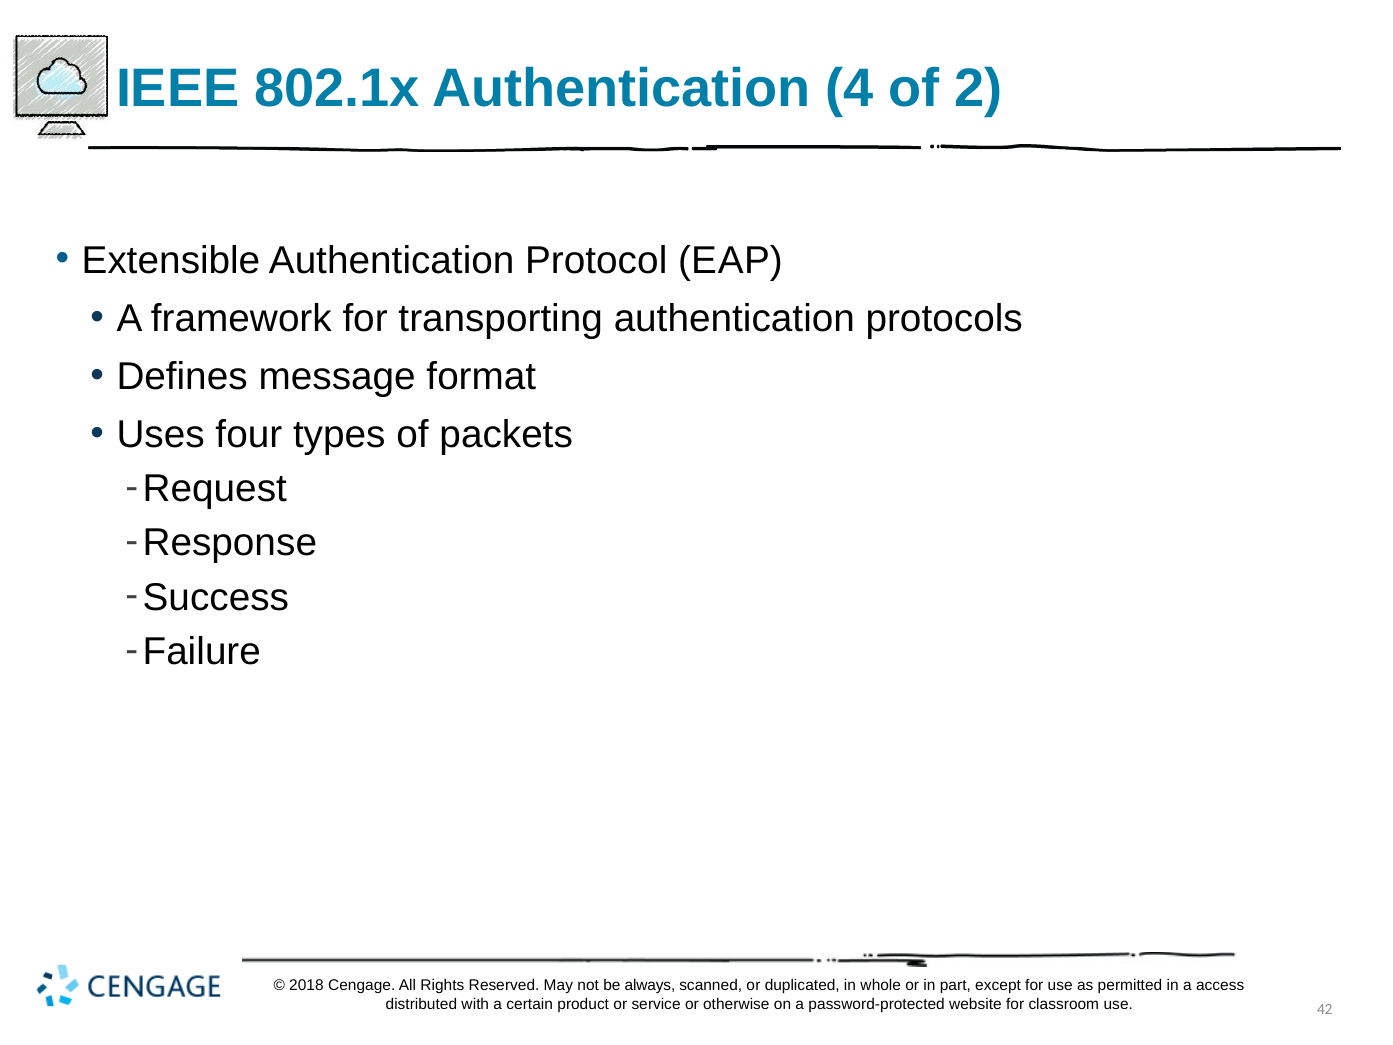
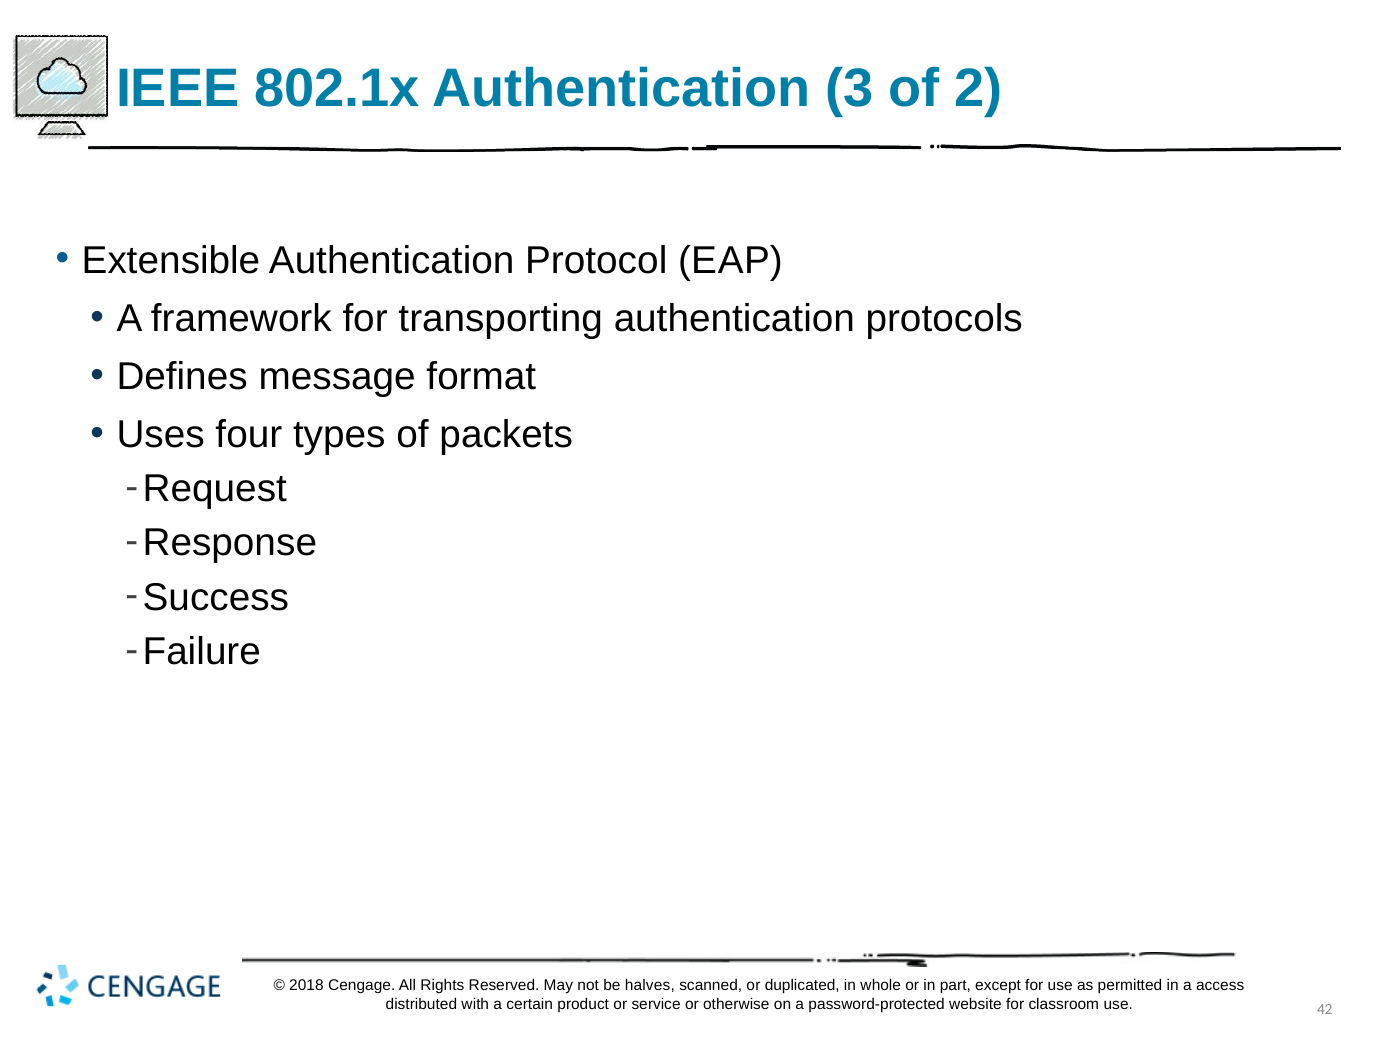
4: 4 -> 3
always: always -> halves
